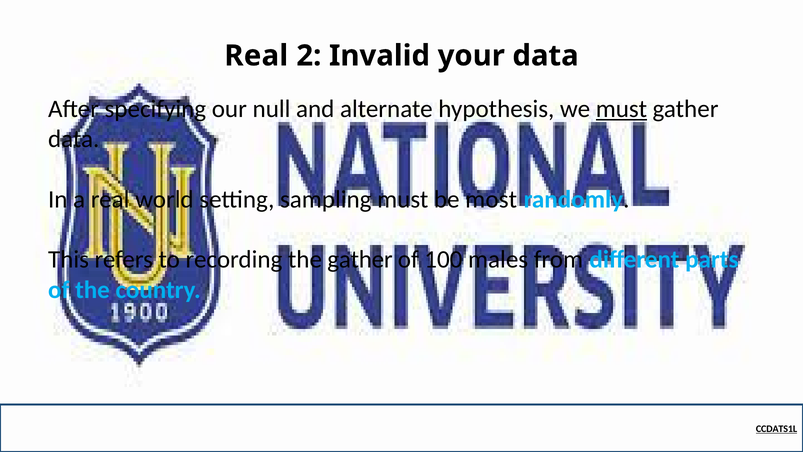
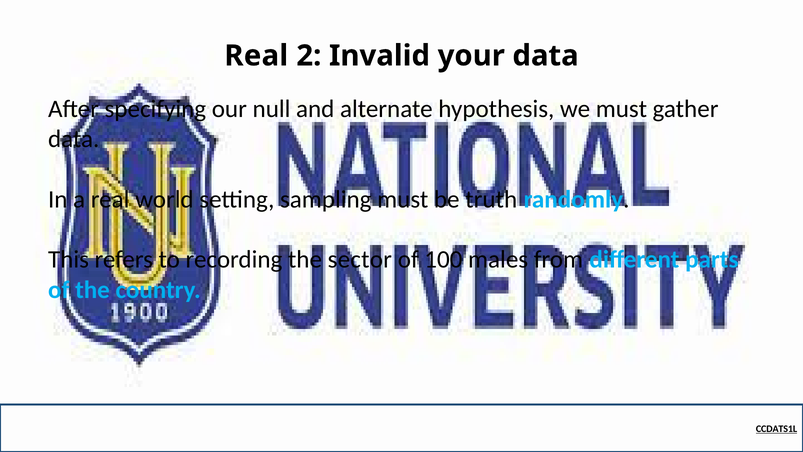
must at (621, 109) underline: present -> none
most: most -> truth
the gather: gather -> sector
